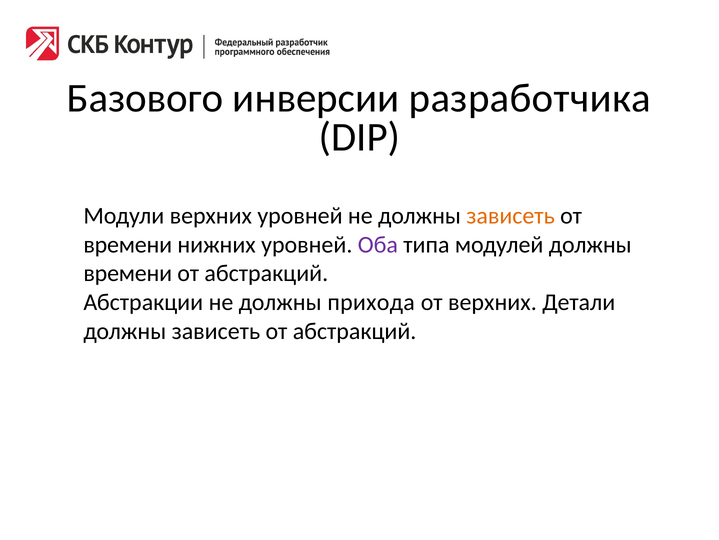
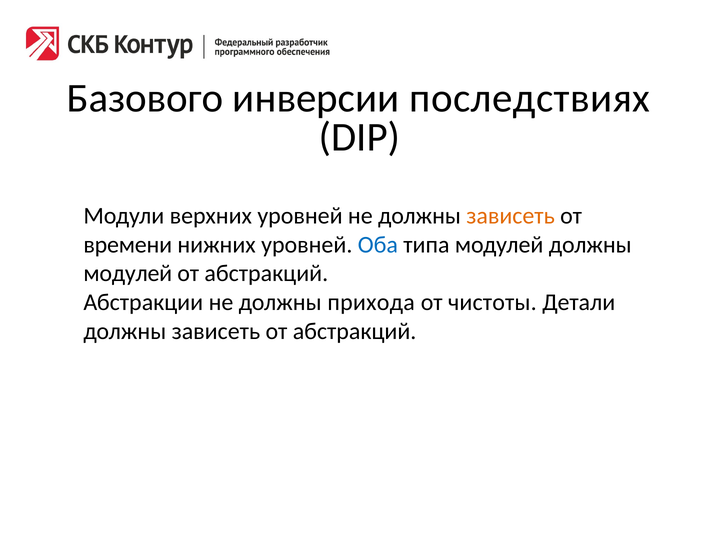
разработчика: разработчика -> последствиях
Оба colour: purple -> blue
времени at (128, 273): времени -> модулей
от верхних: верхних -> чистоты
